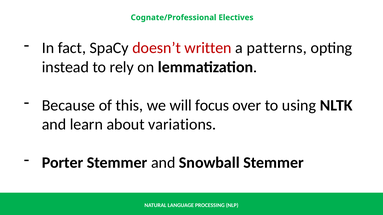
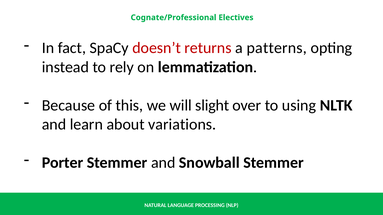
written: written -> returns
focus: focus -> slight
